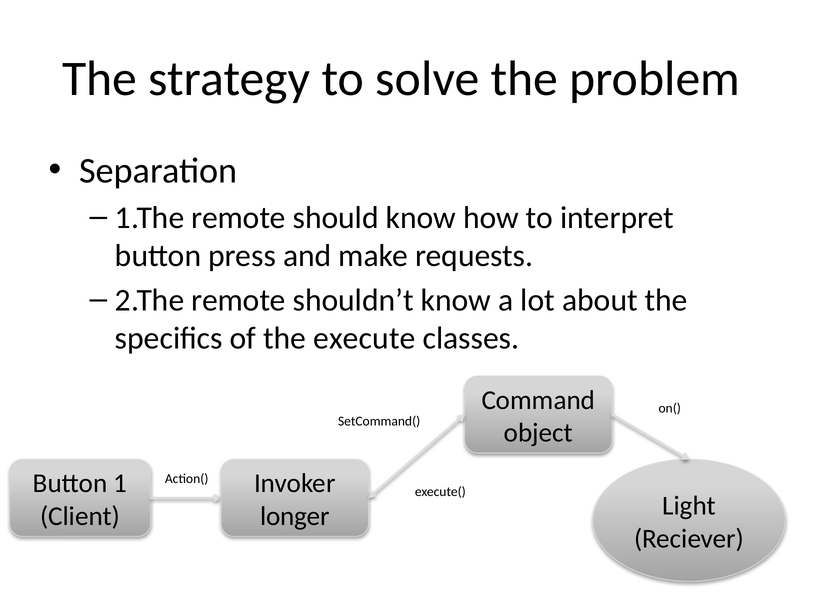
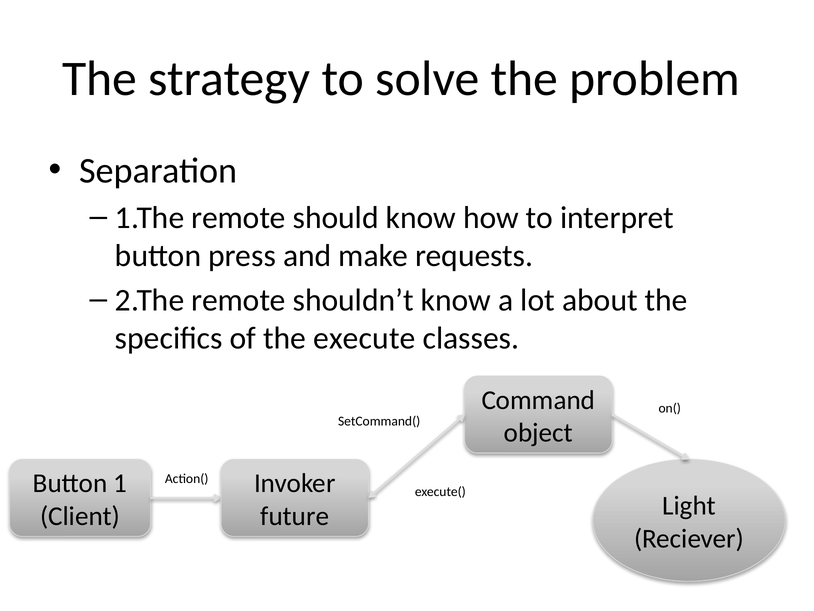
longer: longer -> future
